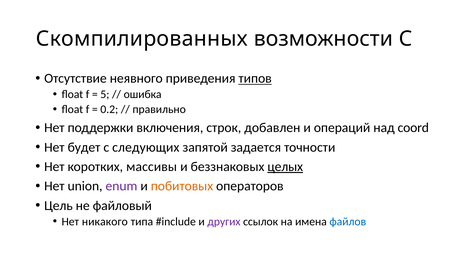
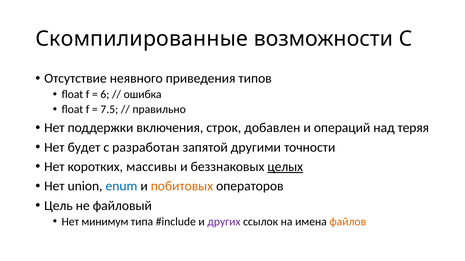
Скомпилированных: Скомпилированных -> Скомпилированные
типов underline: present -> none
5: 5 -> 6
0.2: 0.2 -> 7.5
coord: coord -> теряя
следующих: следующих -> разработан
задается: задается -> другими
enum colour: purple -> blue
никакого: никакого -> минимум
файлов colour: blue -> orange
